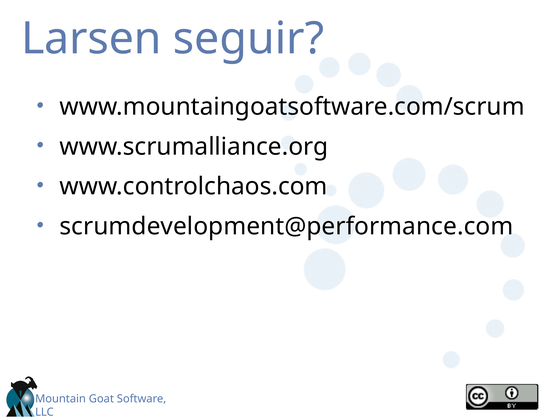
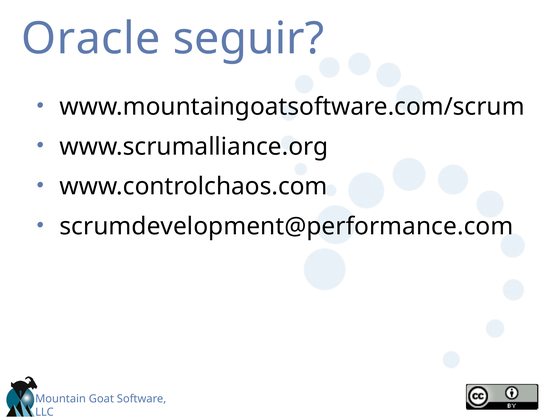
Larsen: Larsen -> Oracle
